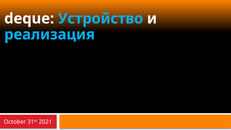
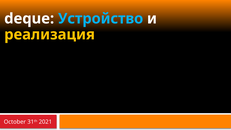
реализация colour: light blue -> yellow
